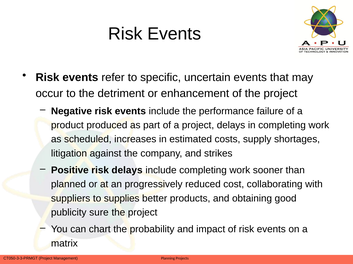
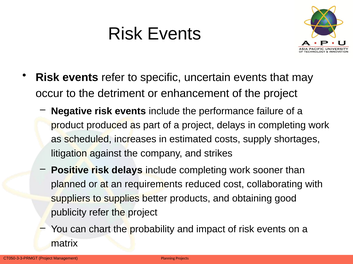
progressively: progressively -> requirements
publicity sure: sure -> refer
